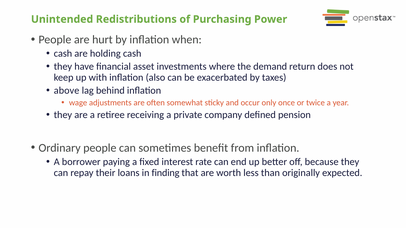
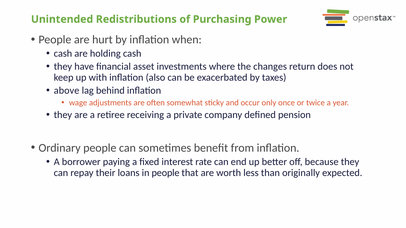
demand: demand -> changes
in finding: finding -> people
